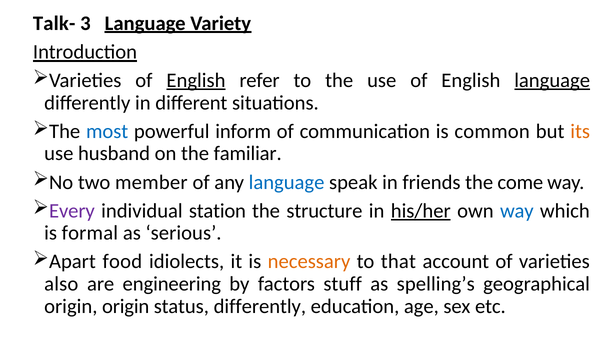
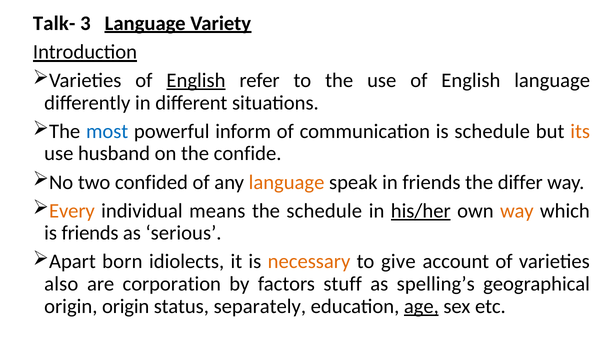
language at (552, 80) underline: present -> none
is common: common -> schedule
familiar: familiar -> confide
member: member -> confided
language at (287, 182) colour: blue -> orange
come: come -> differ
Every colour: purple -> orange
station: station -> means
the structure: structure -> schedule
way at (517, 211) colour: blue -> orange
is formal: formal -> friends
food: food -> born
that: that -> give
engineering: engineering -> corporation
status differently: differently -> separately
age underline: none -> present
